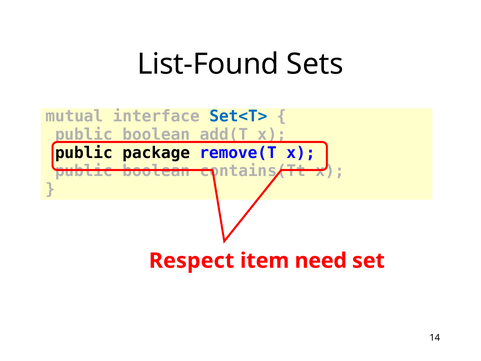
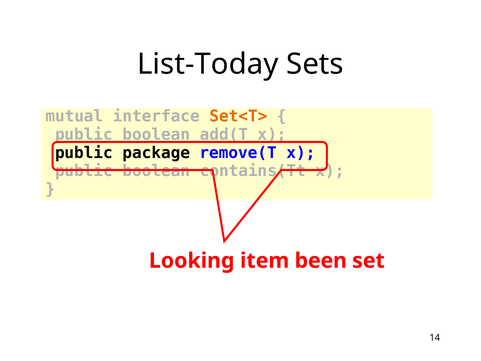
List-Found: List-Found -> List-Today
Set<T> colour: blue -> orange
Respect: Respect -> Looking
need: need -> been
